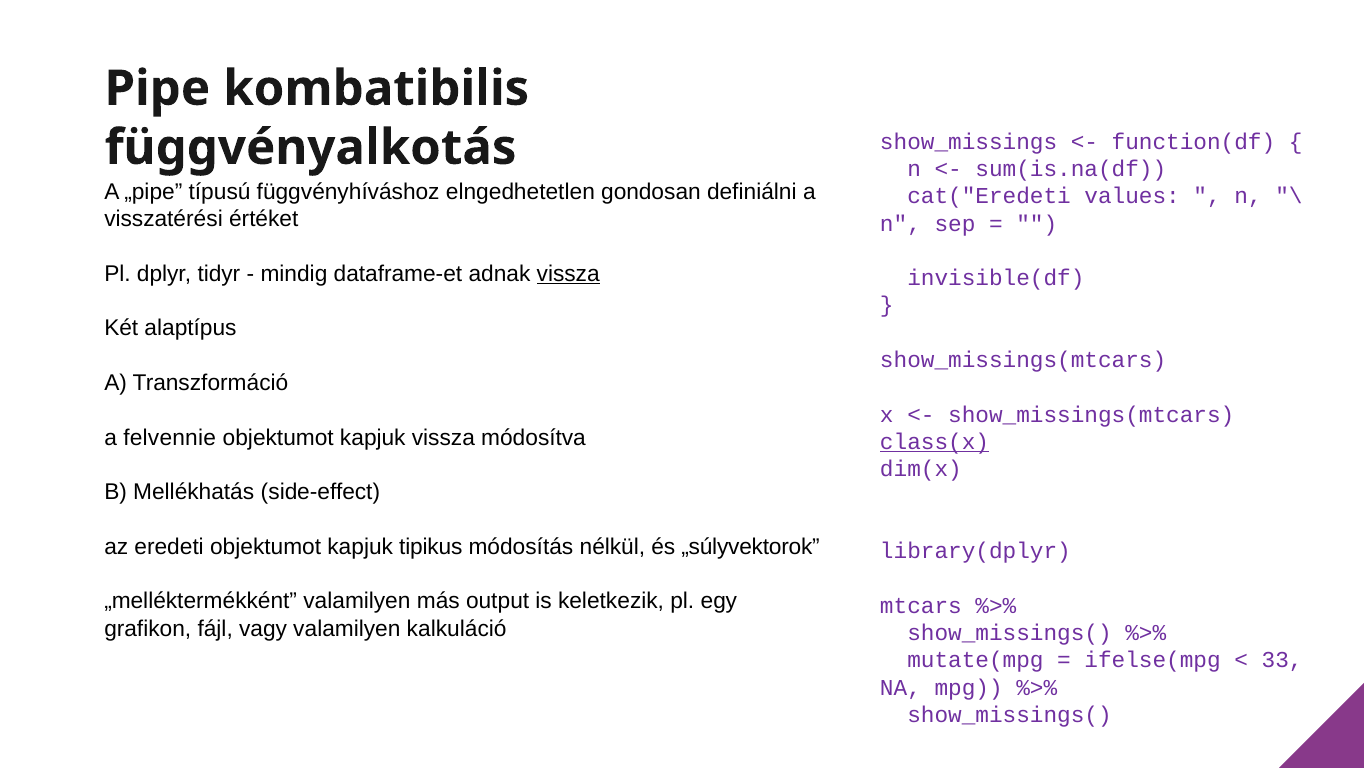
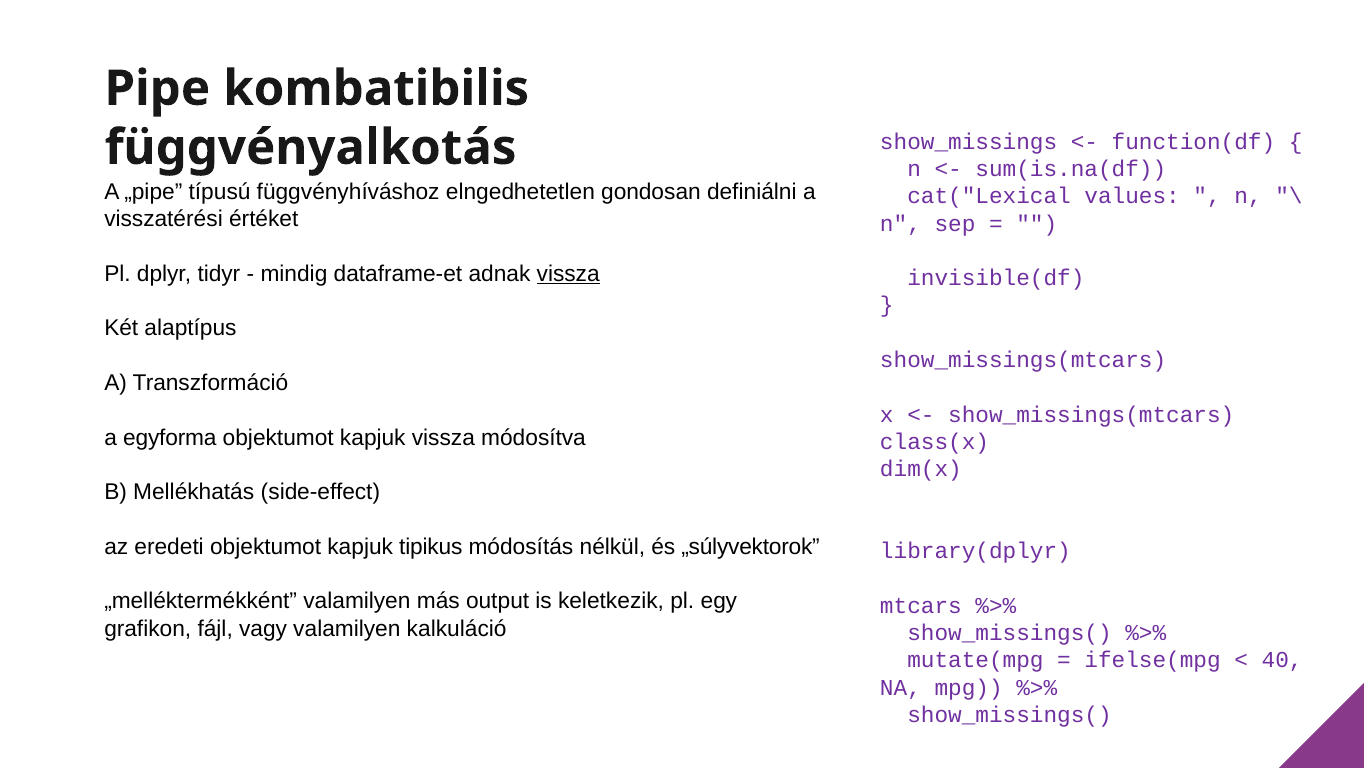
cat("Eredeti: cat("Eredeti -> cat("Lexical
felvennie: felvennie -> egyforma
class(x underline: present -> none
33: 33 -> 40
